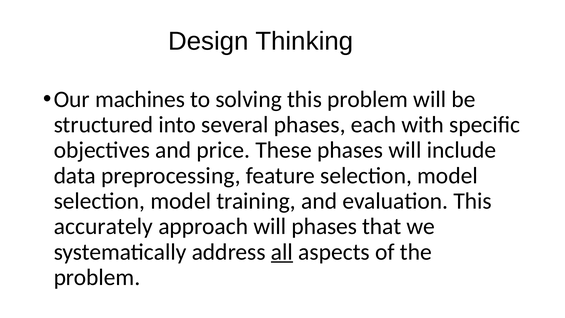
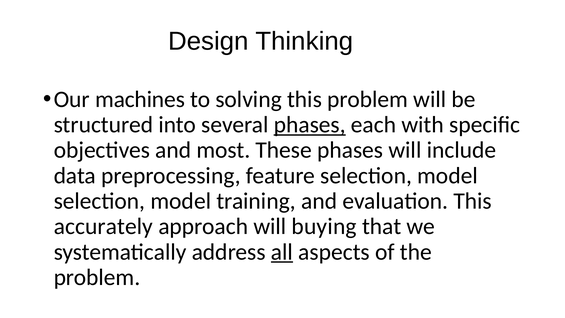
phases at (310, 125) underline: none -> present
price: price -> most
will phases: phases -> buying
